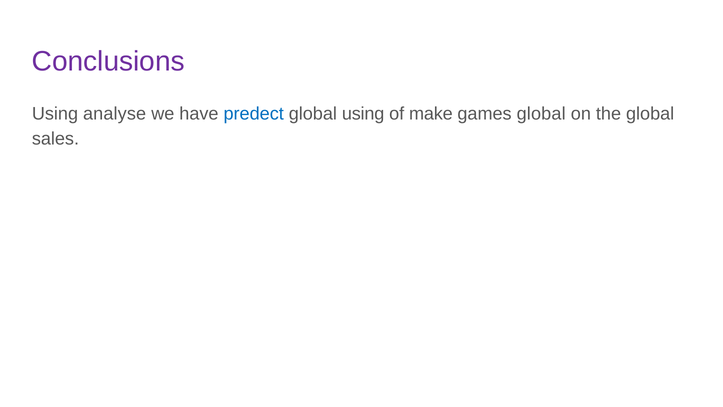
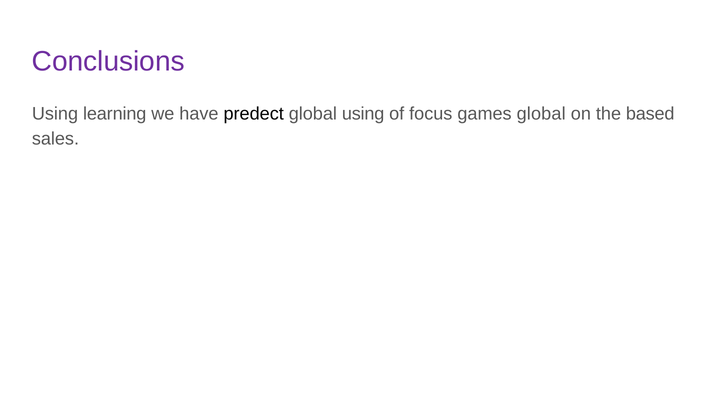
analyse: analyse -> learning
predect colour: blue -> black
make: make -> focus
the global: global -> based
